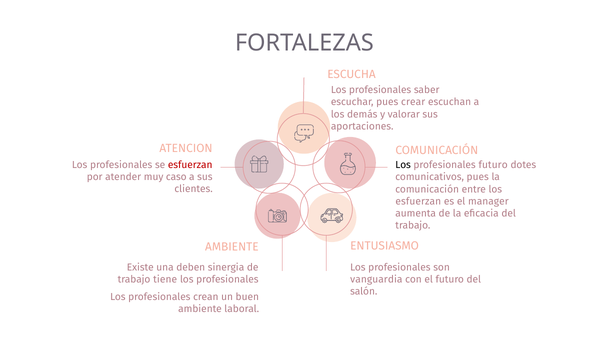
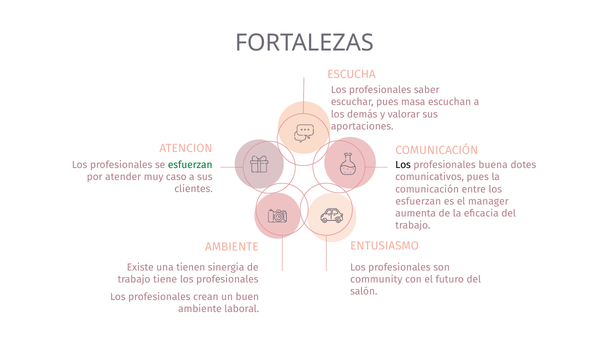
crear: crear -> masa
esfuerzan at (190, 165) colour: red -> green
profesionales futuro: futuro -> buena
deben: deben -> tienen
vanguardia: vanguardia -> community
